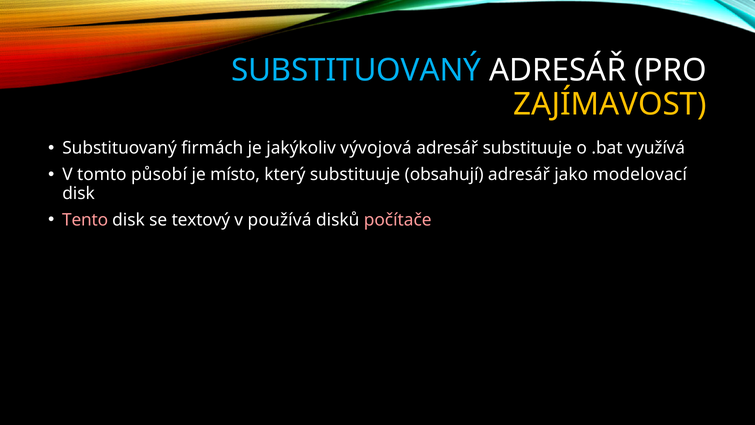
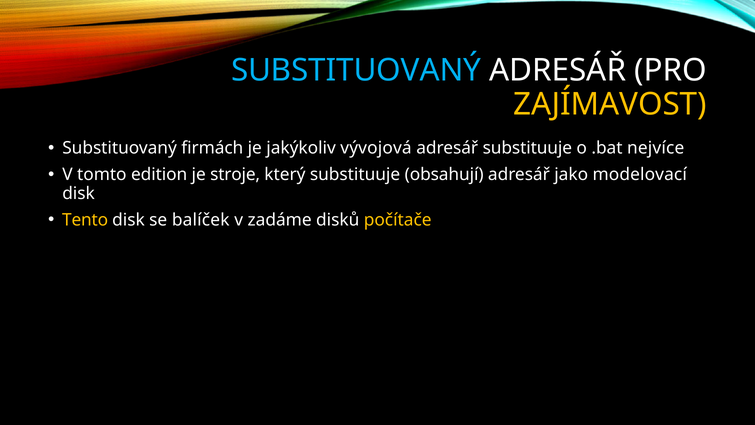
využívá: využívá -> nejvíce
působí: působí -> edition
místo: místo -> stroje
Tento colour: pink -> yellow
textový: textový -> balíček
používá: používá -> zadáme
počítače colour: pink -> yellow
